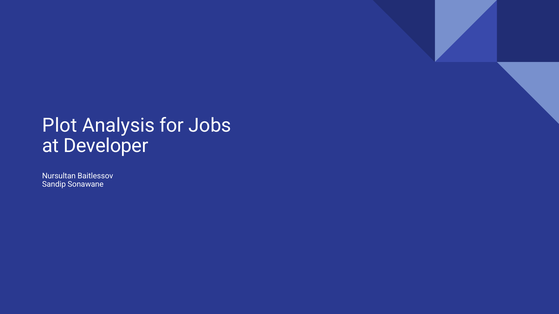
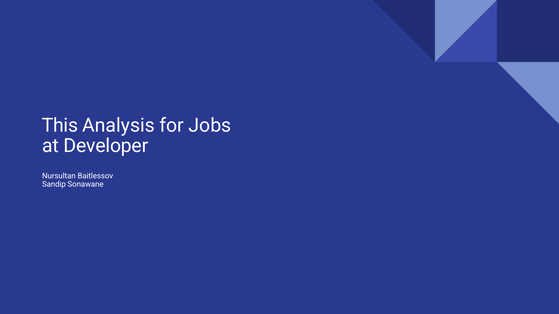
Plot: Plot -> This
